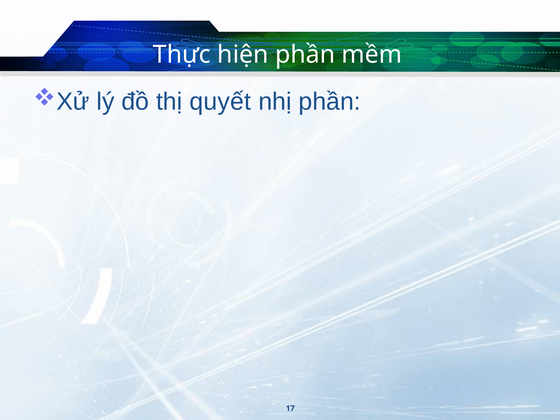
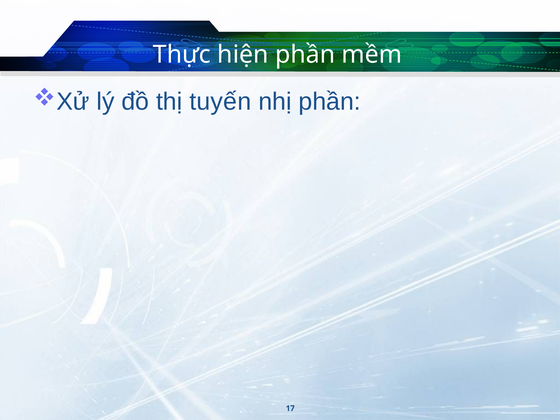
quyết: quyết -> tuyến
